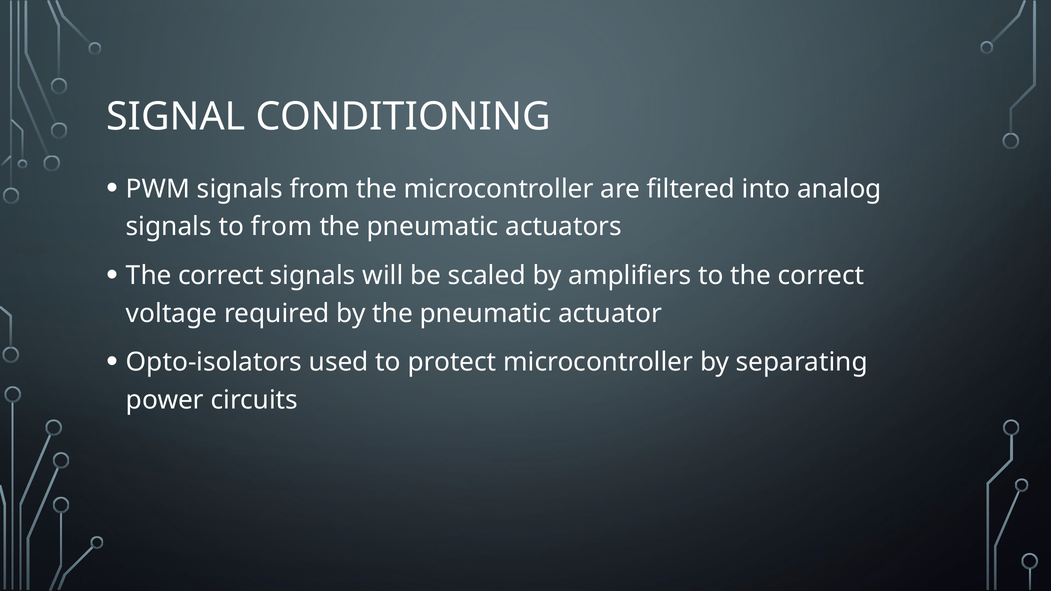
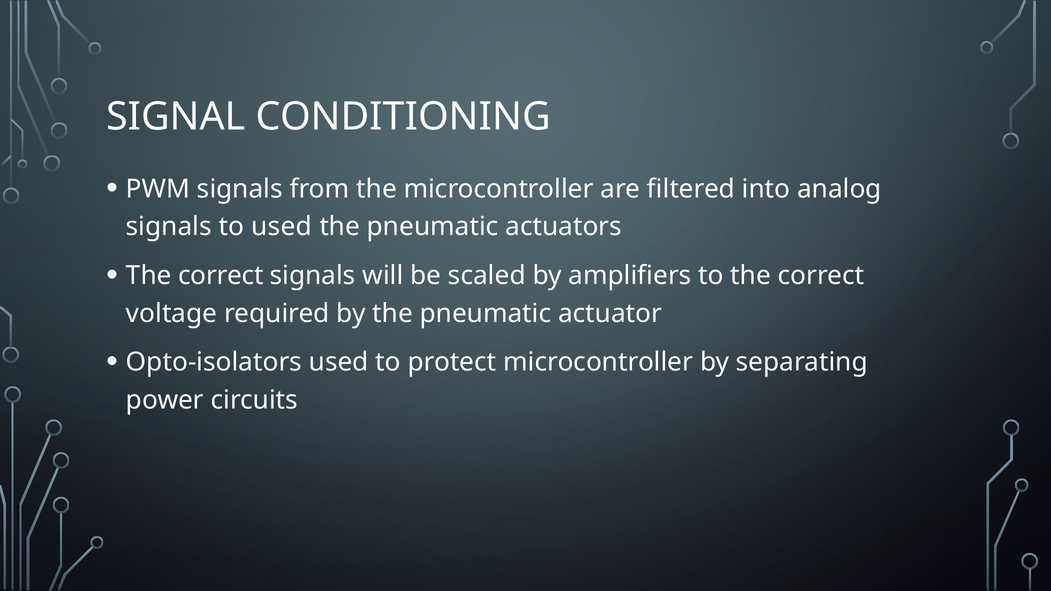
to from: from -> used
